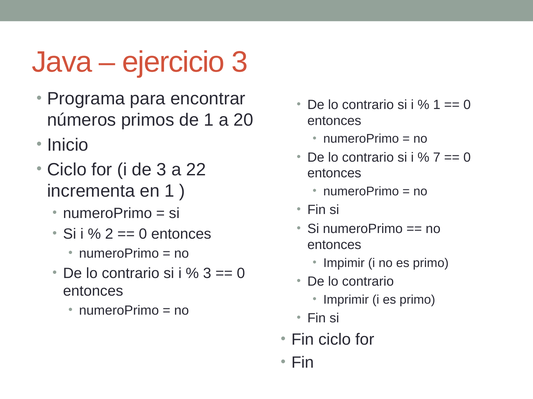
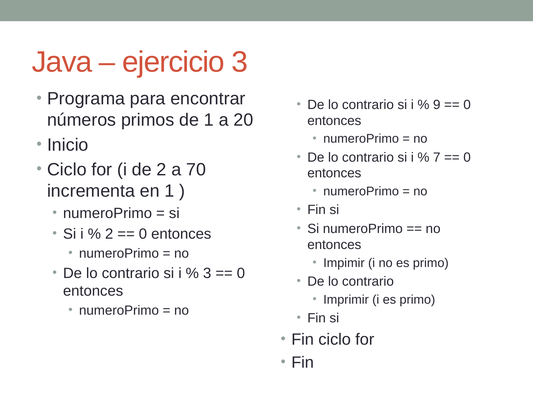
1 at (437, 105): 1 -> 9
de 3: 3 -> 2
22: 22 -> 70
